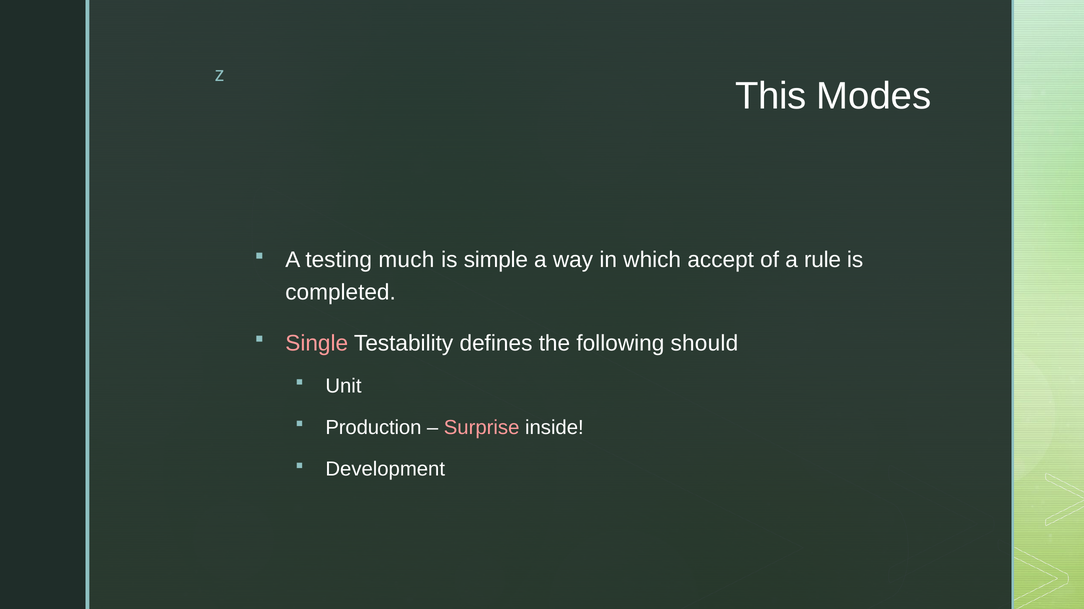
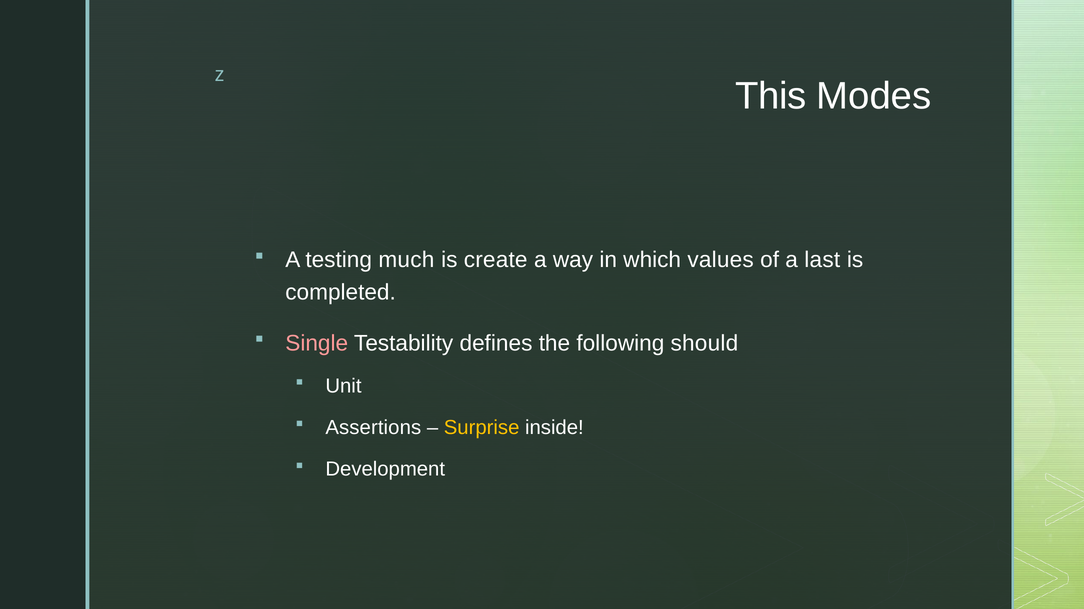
simple: simple -> create
accept: accept -> values
rule: rule -> last
Production: Production -> Assertions
Surprise colour: pink -> yellow
